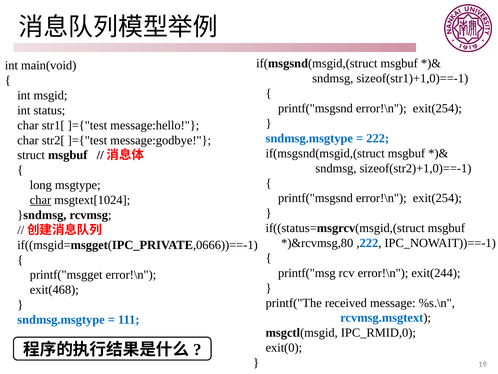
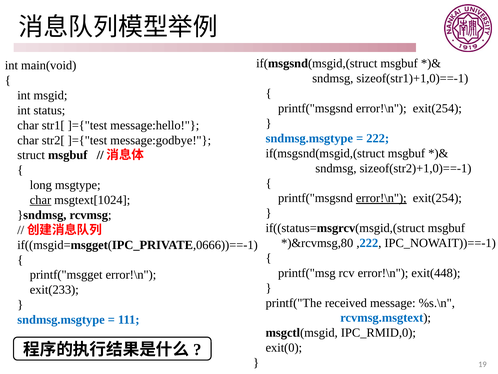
error!\n at (381, 198) underline: none -> present
exit(244: exit(244 -> exit(448
exit(468: exit(468 -> exit(233
